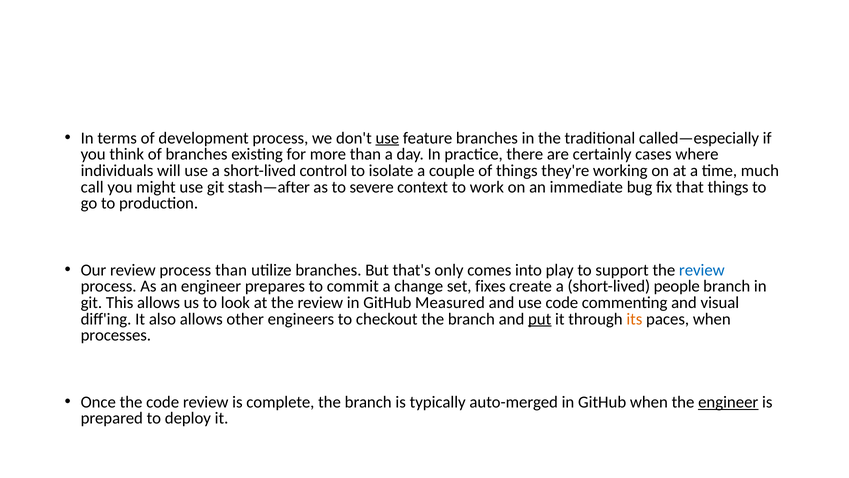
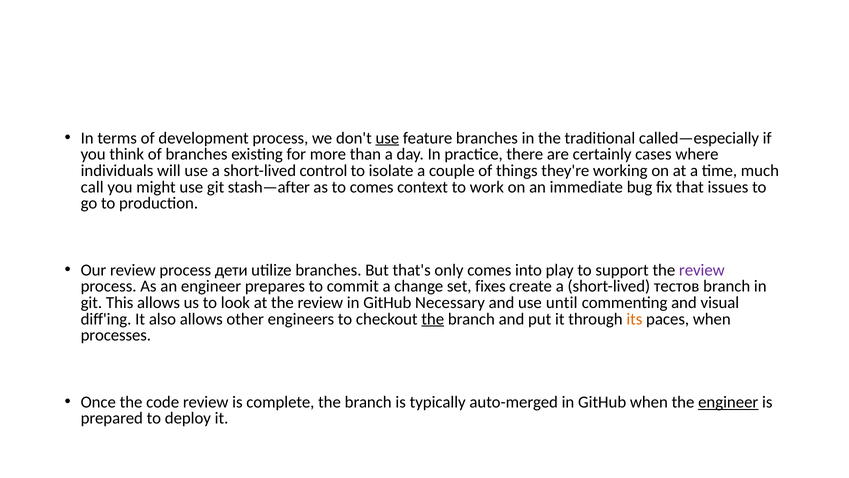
to severe: severe -> comes
that things: things -> issues
process than: than -> дети
review at (702, 270) colour: blue -> purple
people: people -> тестов
Measured: Measured -> Necessary
use code: code -> until
the at (433, 319) underline: none -> present
put underline: present -> none
